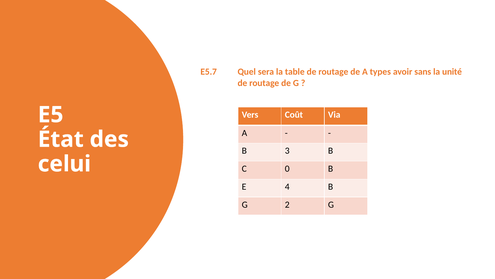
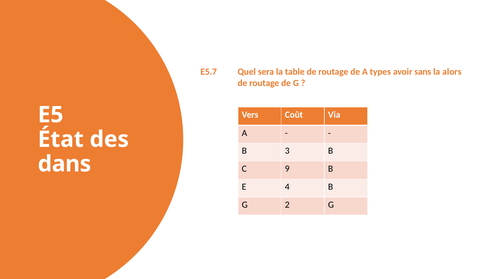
unité: unité -> alors
celui: celui -> dans
0: 0 -> 9
